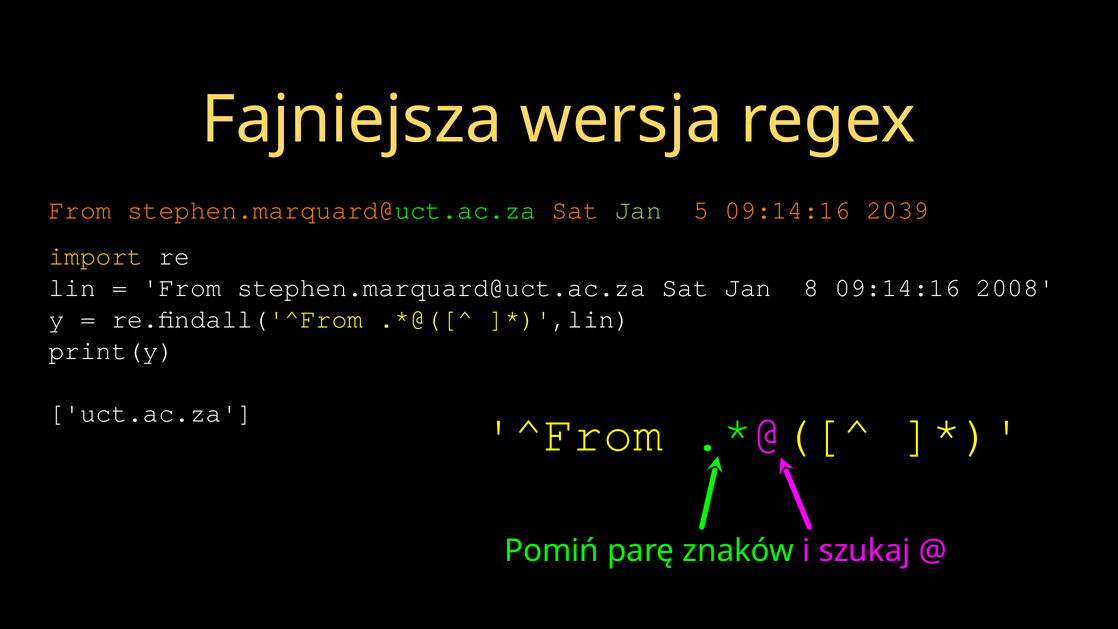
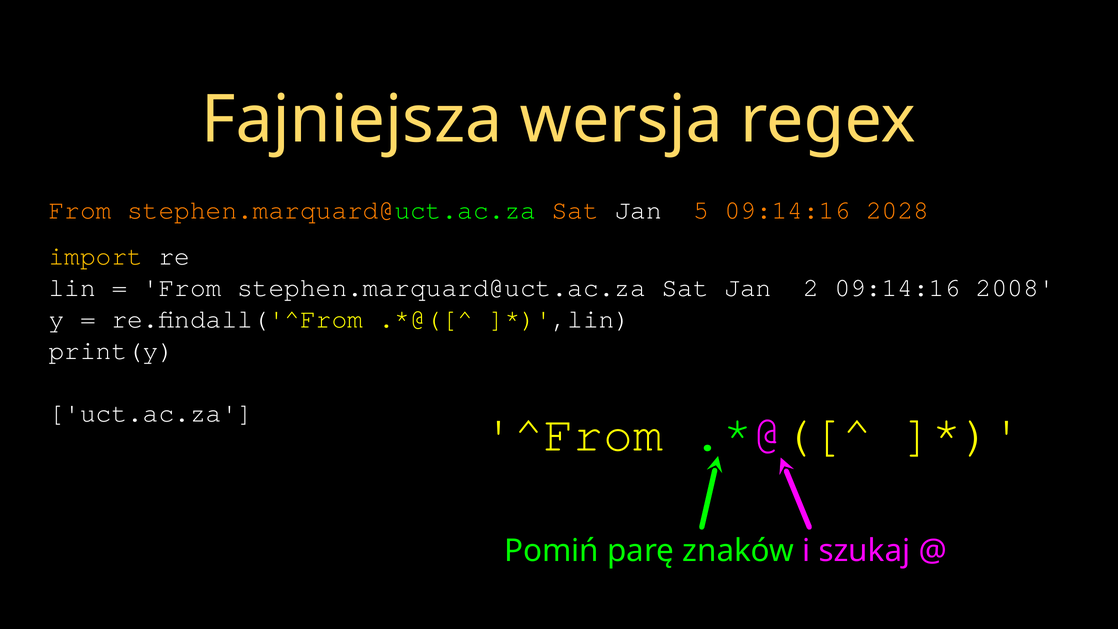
Jan at (638, 210) colour: light green -> white
2039: 2039 -> 2028
8: 8 -> 2
